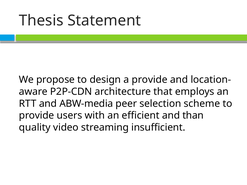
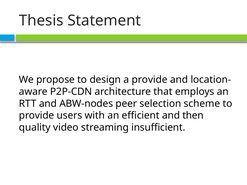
ABW-media: ABW-media -> ABW-nodes
than: than -> then
